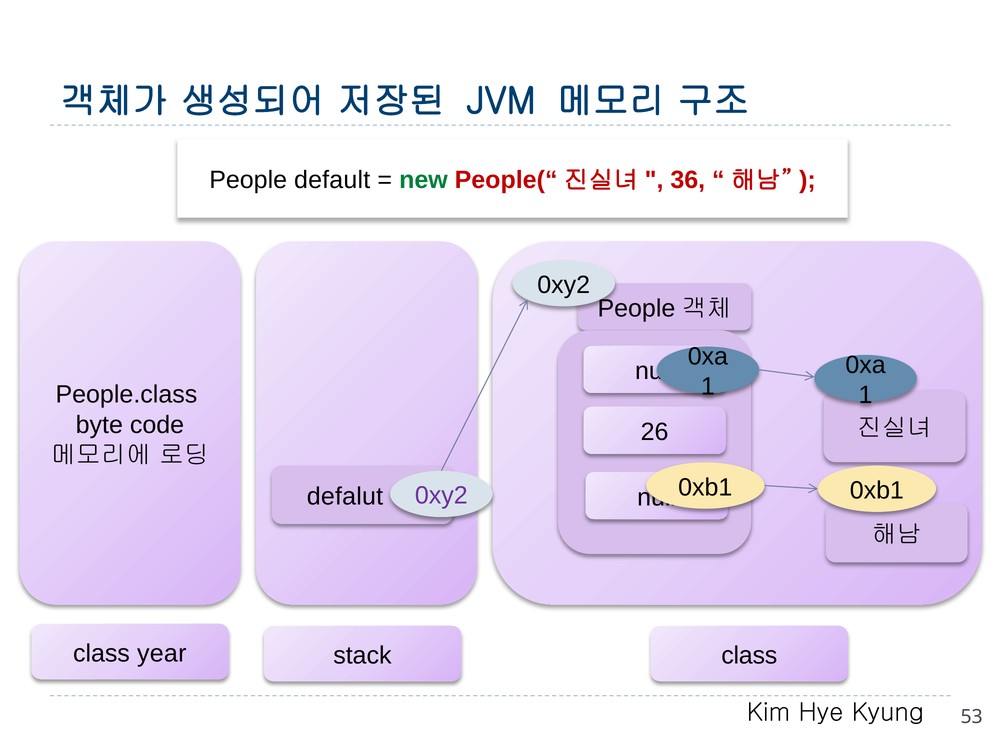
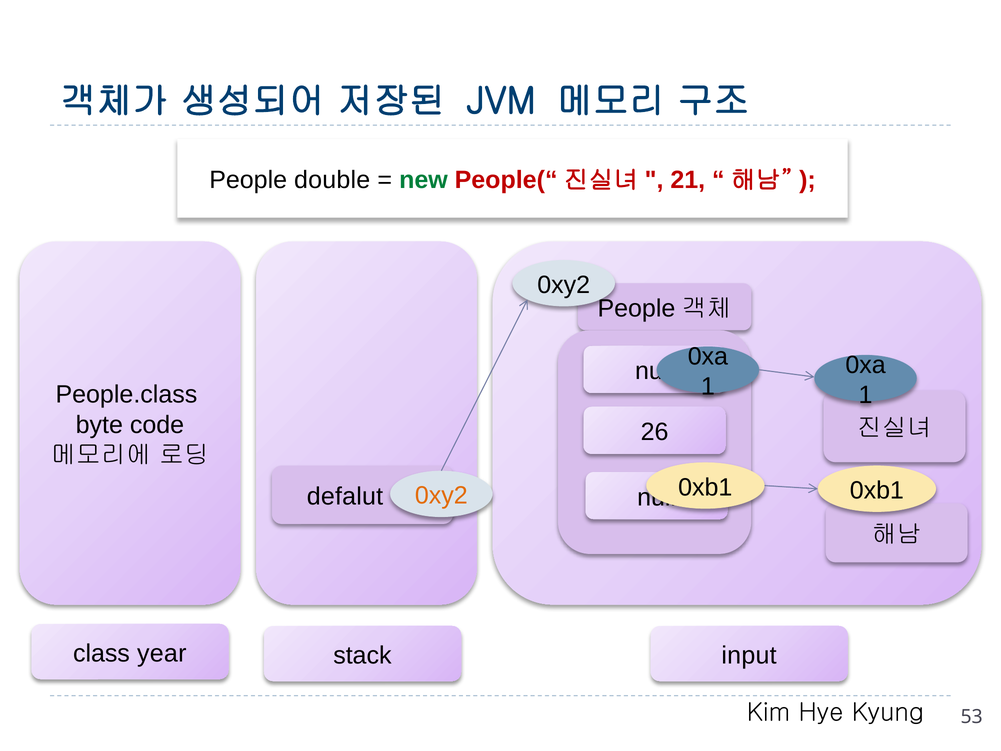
default: default -> double
36: 36 -> 21
0xy2 at (441, 495) colour: purple -> orange
stack class: class -> input
